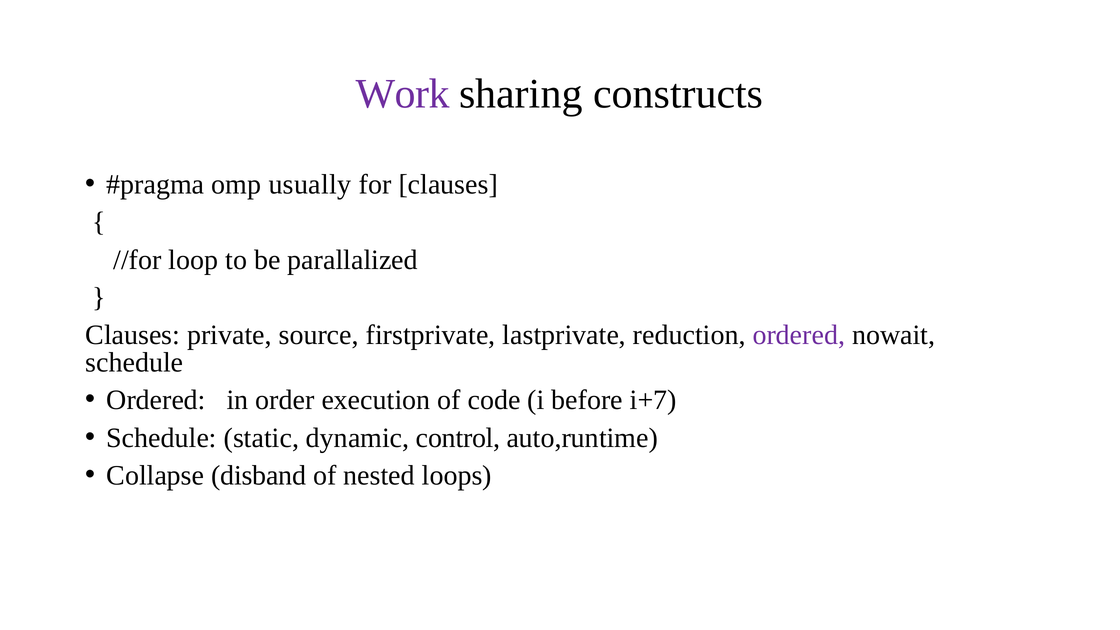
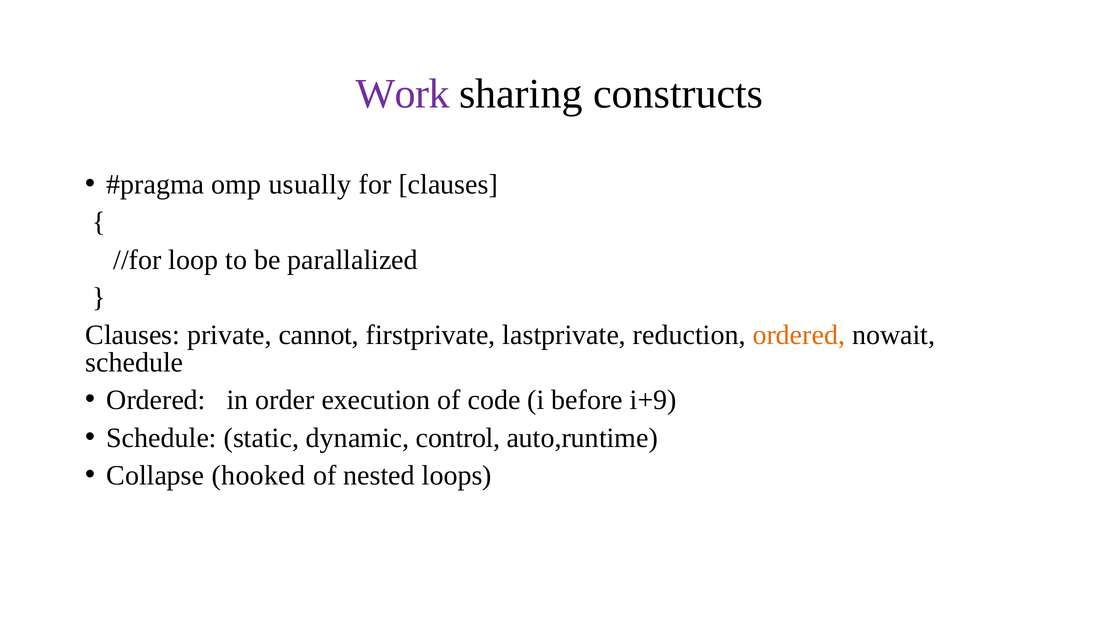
source: source -> cannot
ordered at (799, 335) colour: purple -> orange
i+7: i+7 -> i+9
disband: disband -> hooked
